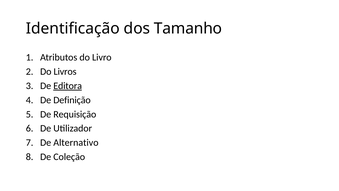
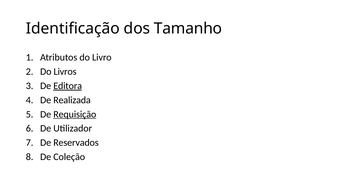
Definição: Definição -> Realizada
Requisição underline: none -> present
Alternativo: Alternativo -> Reservados
